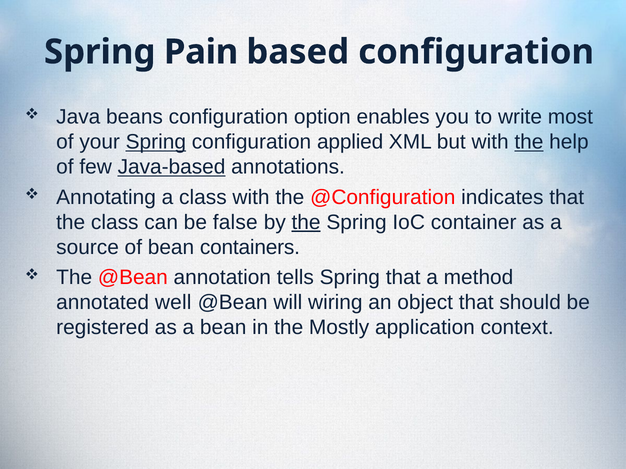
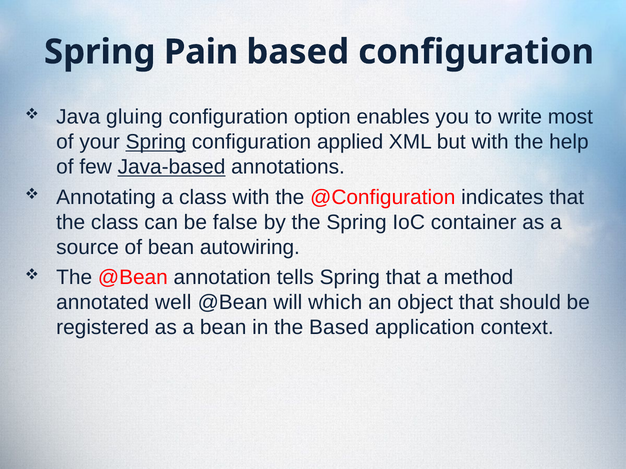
beans: beans -> gluing
the at (529, 142) underline: present -> none
the at (306, 222) underline: present -> none
containers: containers -> autowiring
wiring: wiring -> which
the Mostly: Mostly -> Based
